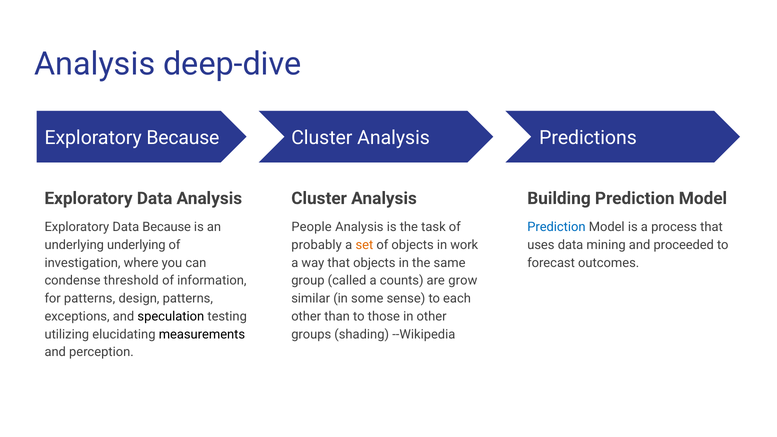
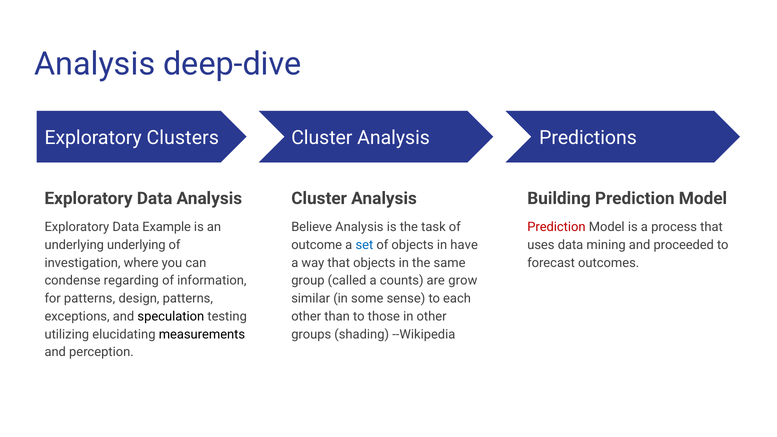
Exploratory Because: Because -> Clusters
Data Because: Because -> Example
People: People -> Believe
Prediction at (556, 227) colour: blue -> red
probably: probably -> outcome
set colour: orange -> blue
work: work -> have
threshold: threshold -> regarding
